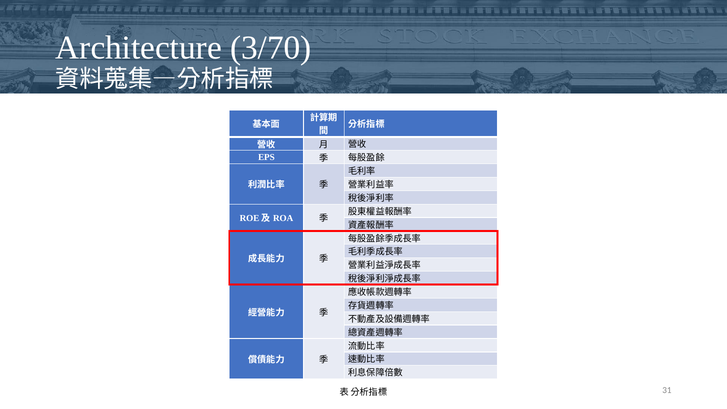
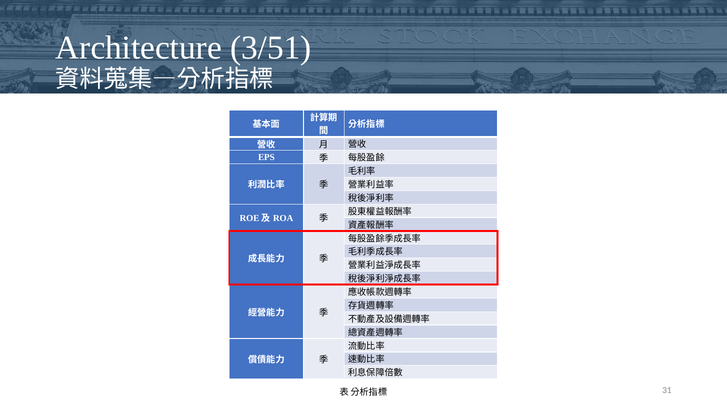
3/70: 3/70 -> 3/51
